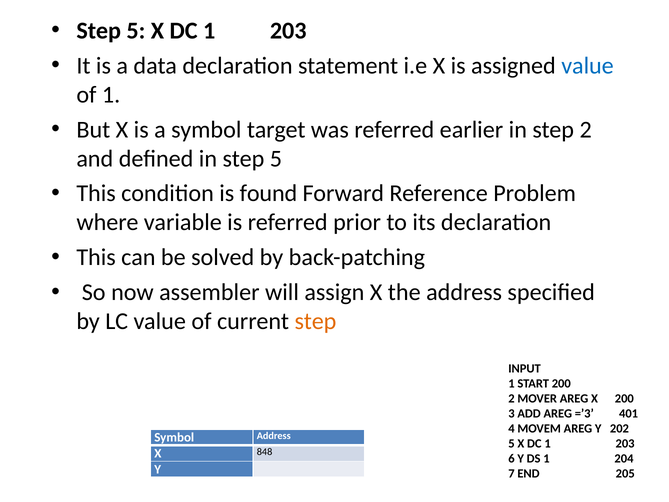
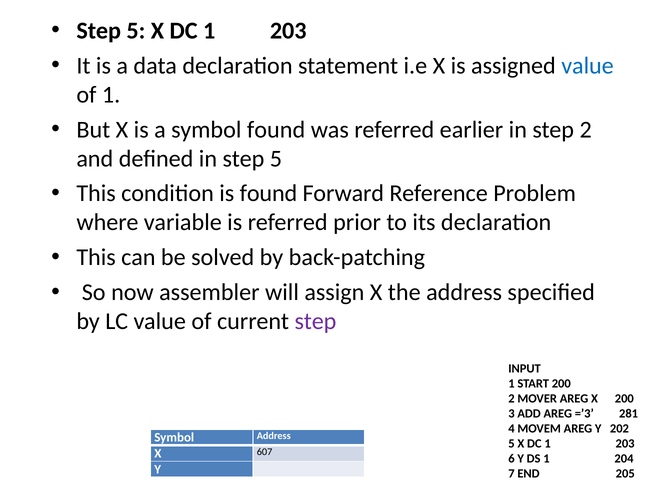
symbol target: target -> found
step at (315, 321) colour: orange -> purple
401: 401 -> 281
848: 848 -> 607
